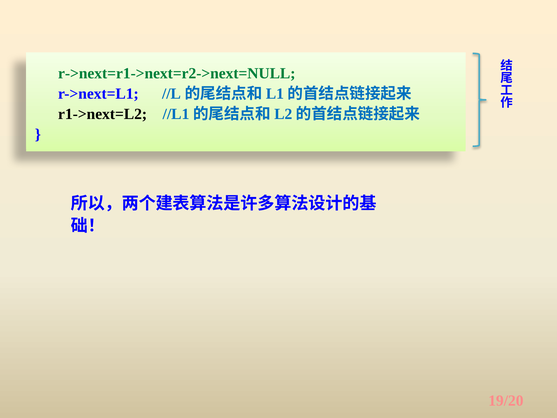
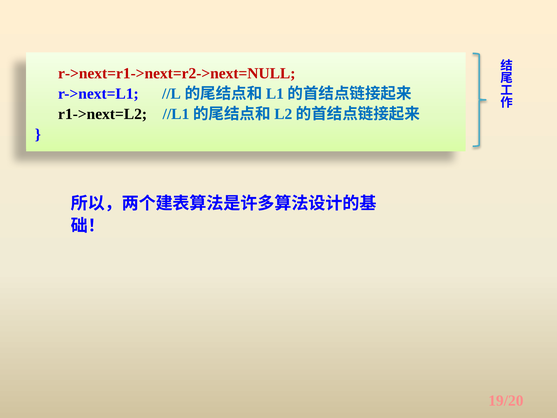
r->next=r1->next=r2->next=NULL colour: green -> red
